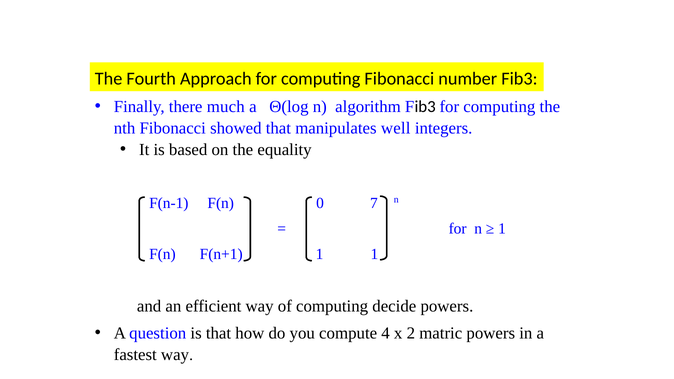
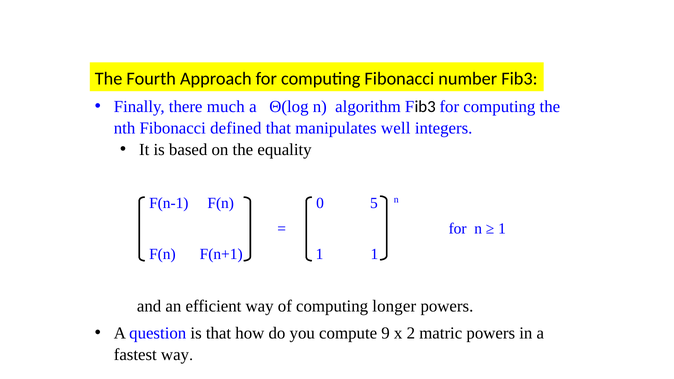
showed: showed -> defined
7: 7 -> 5
decide: decide -> longer
4: 4 -> 9
